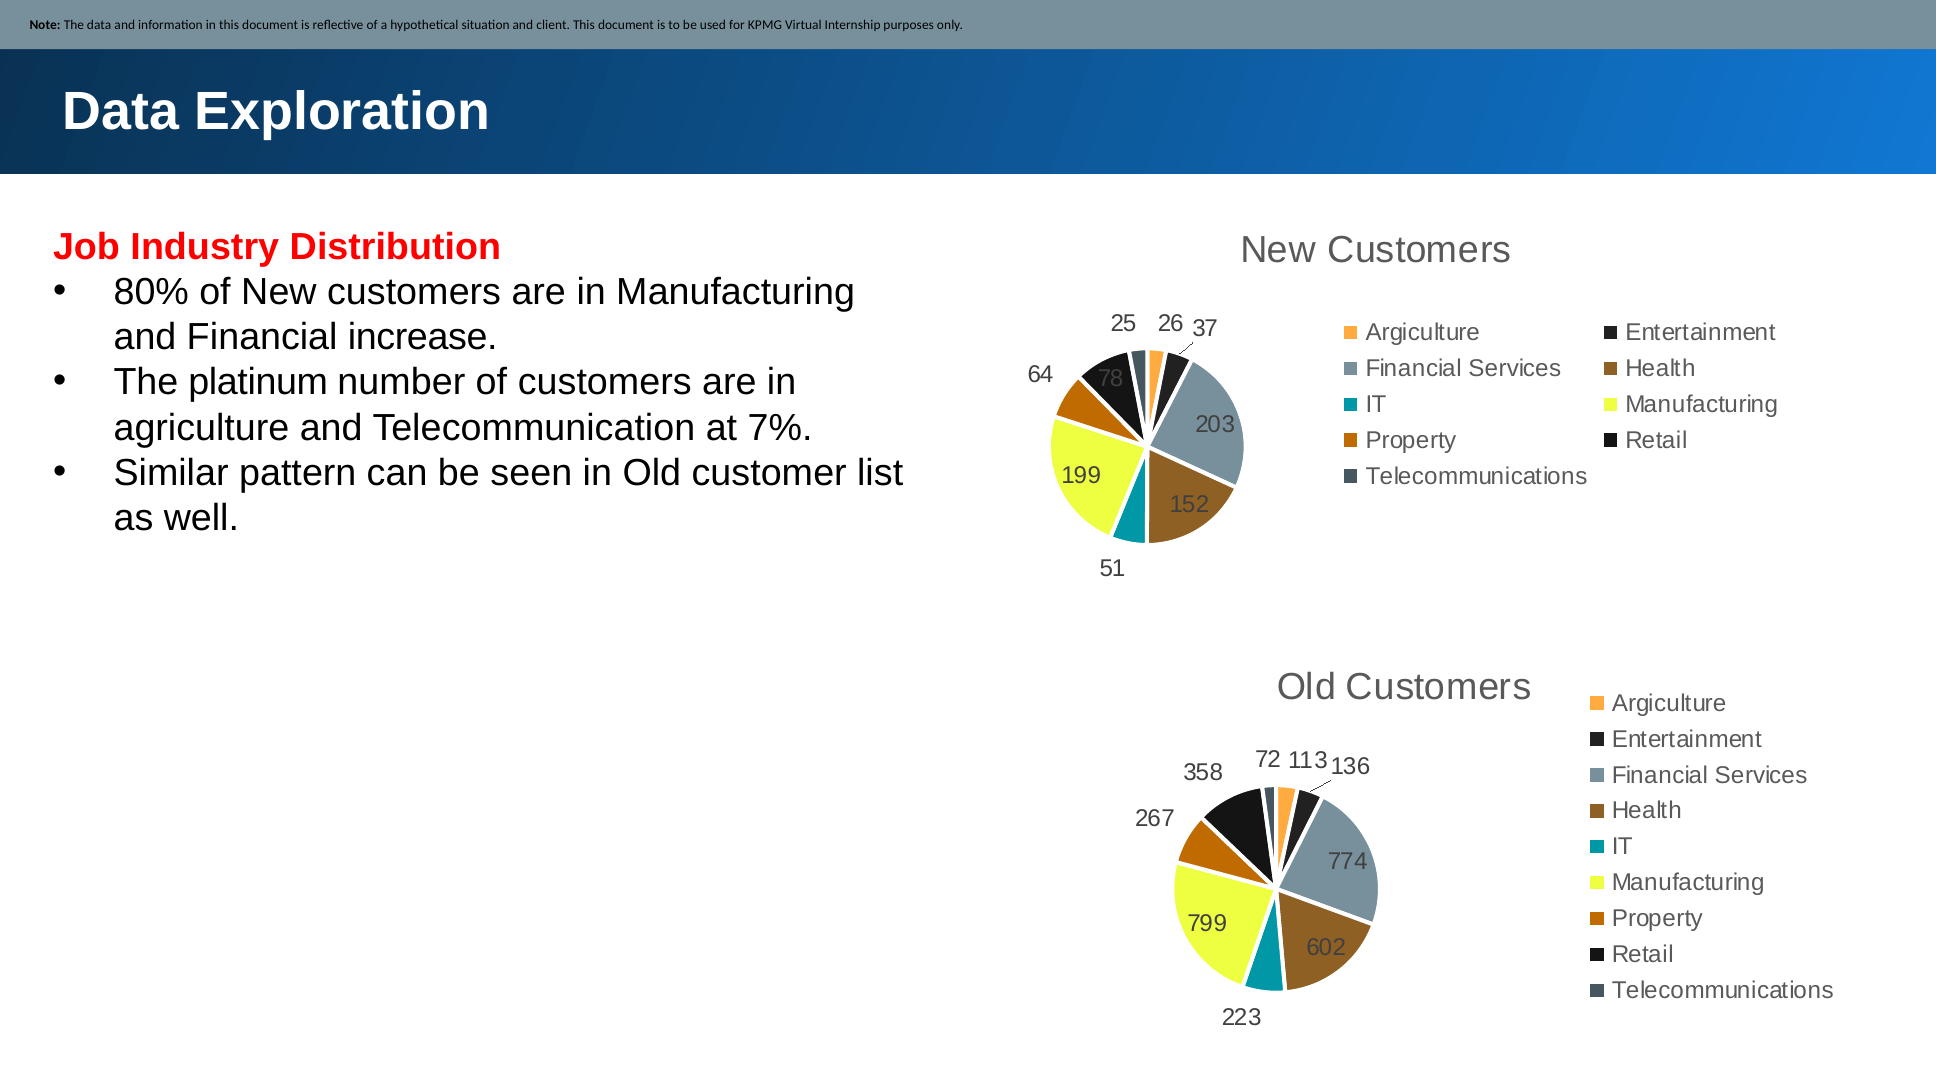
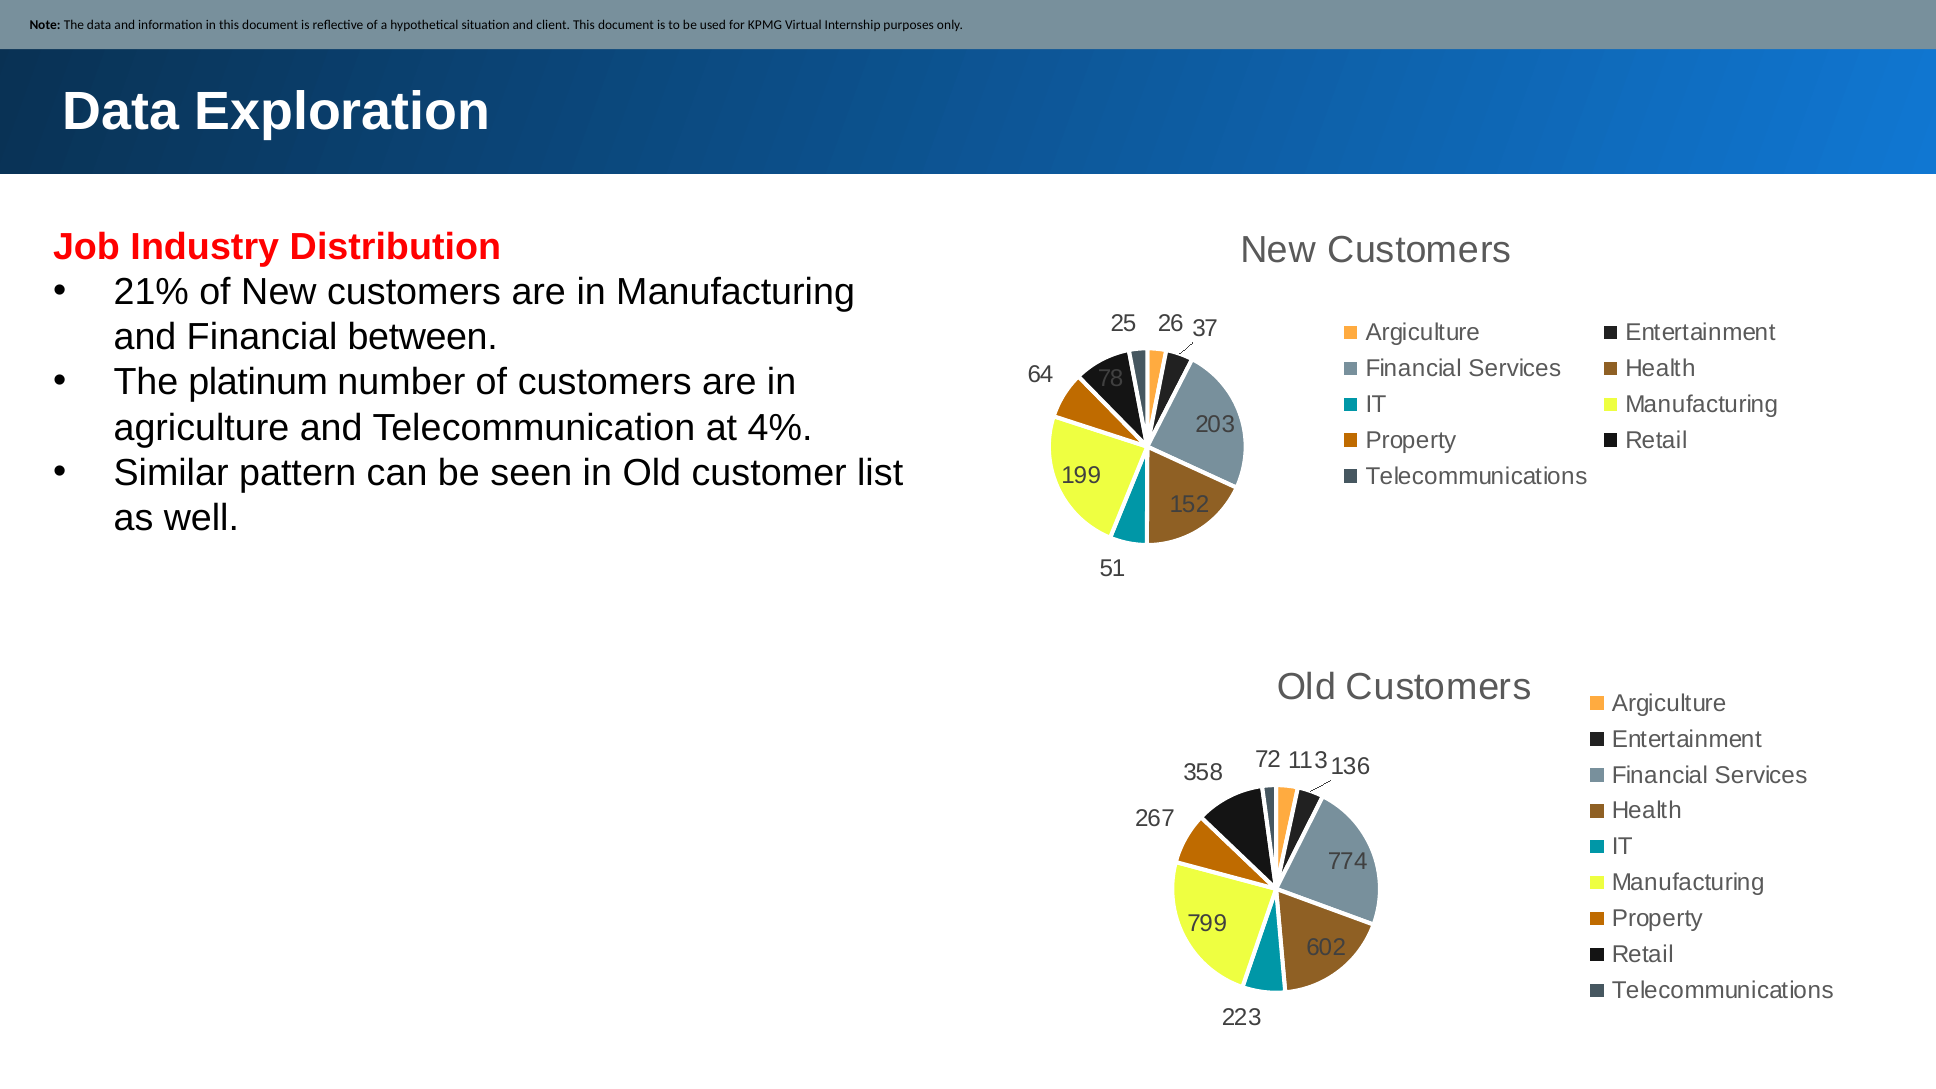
80%: 80% -> 21%
increase: increase -> between
7%: 7% -> 4%
